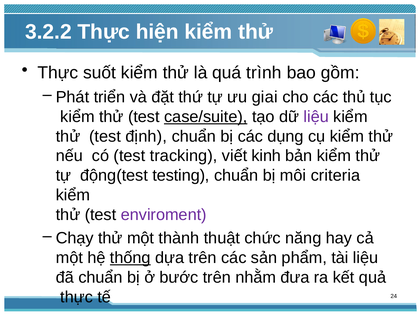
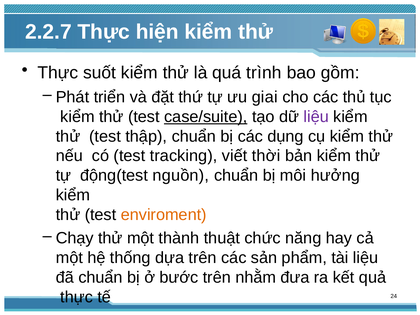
3.2.2: 3.2.2 -> 2.2.7
định: định -> thập
kinh: kinh -> thời
testing: testing -> nguồn
criteria: criteria -> hưởng
enviroment colour: purple -> orange
thống underline: present -> none
